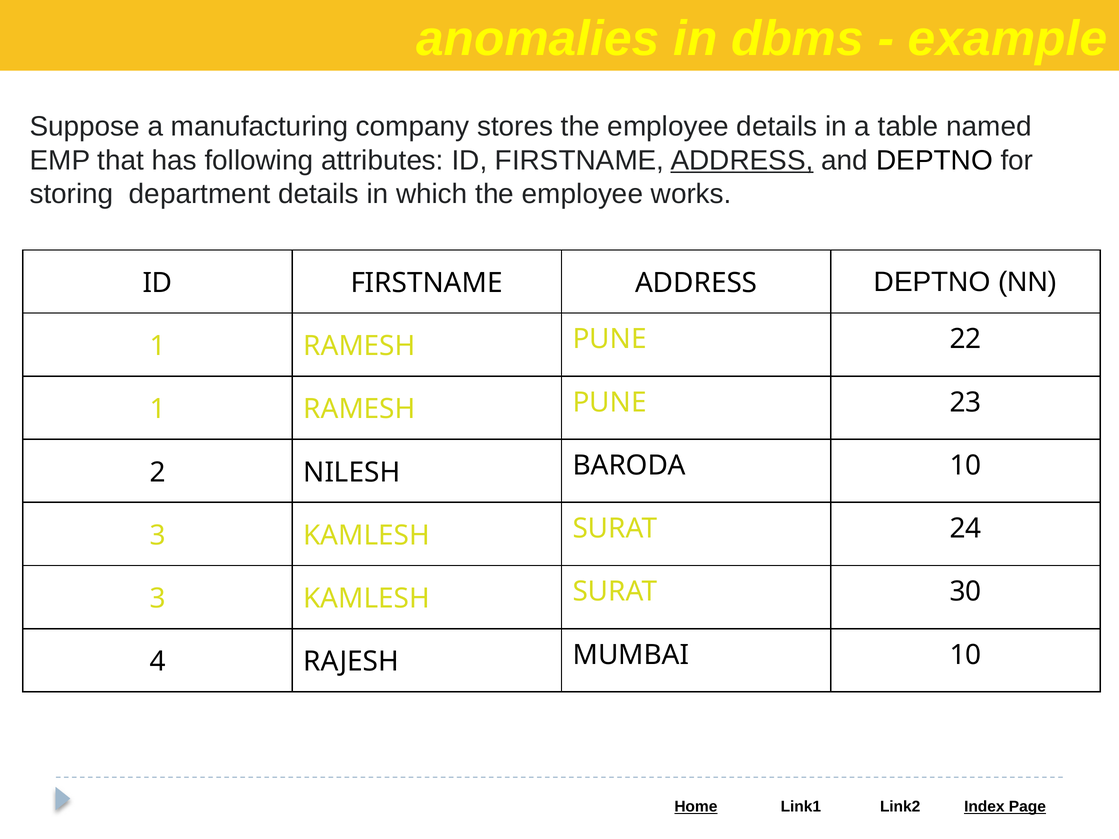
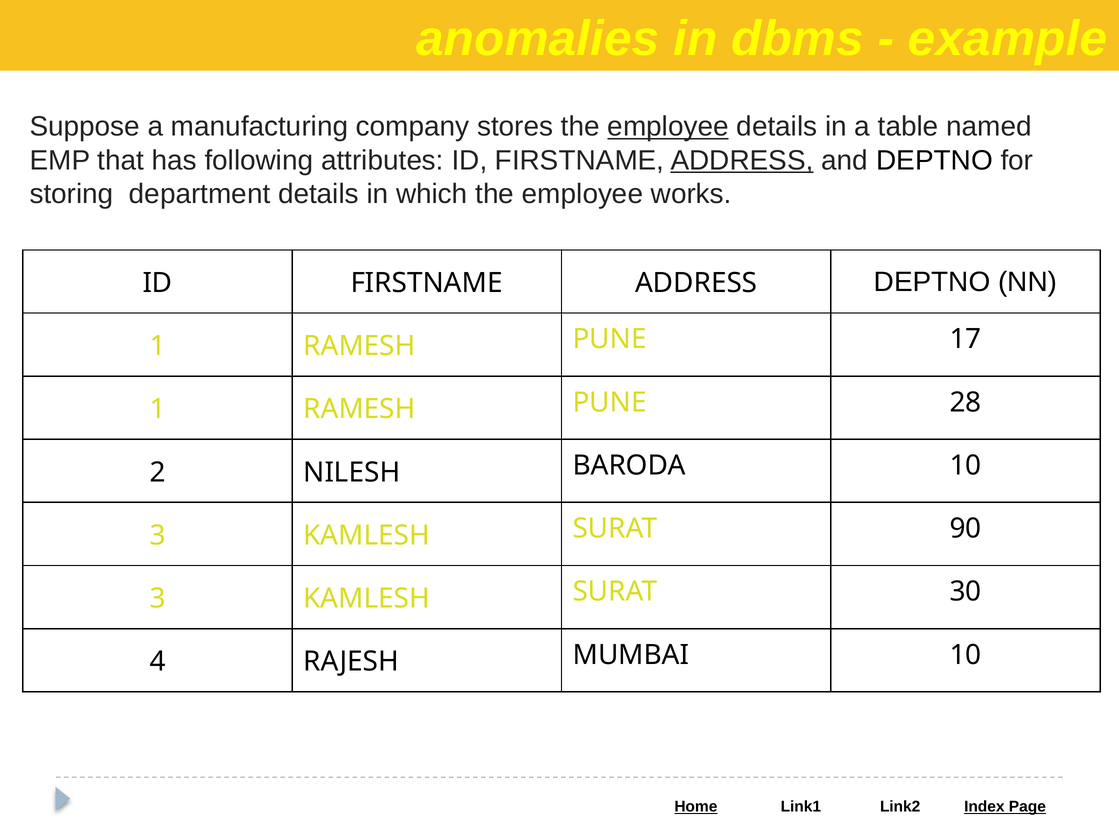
employee at (668, 127) underline: none -> present
22: 22 -> 17
23: 23 -> 28
24: 24 -> 90
